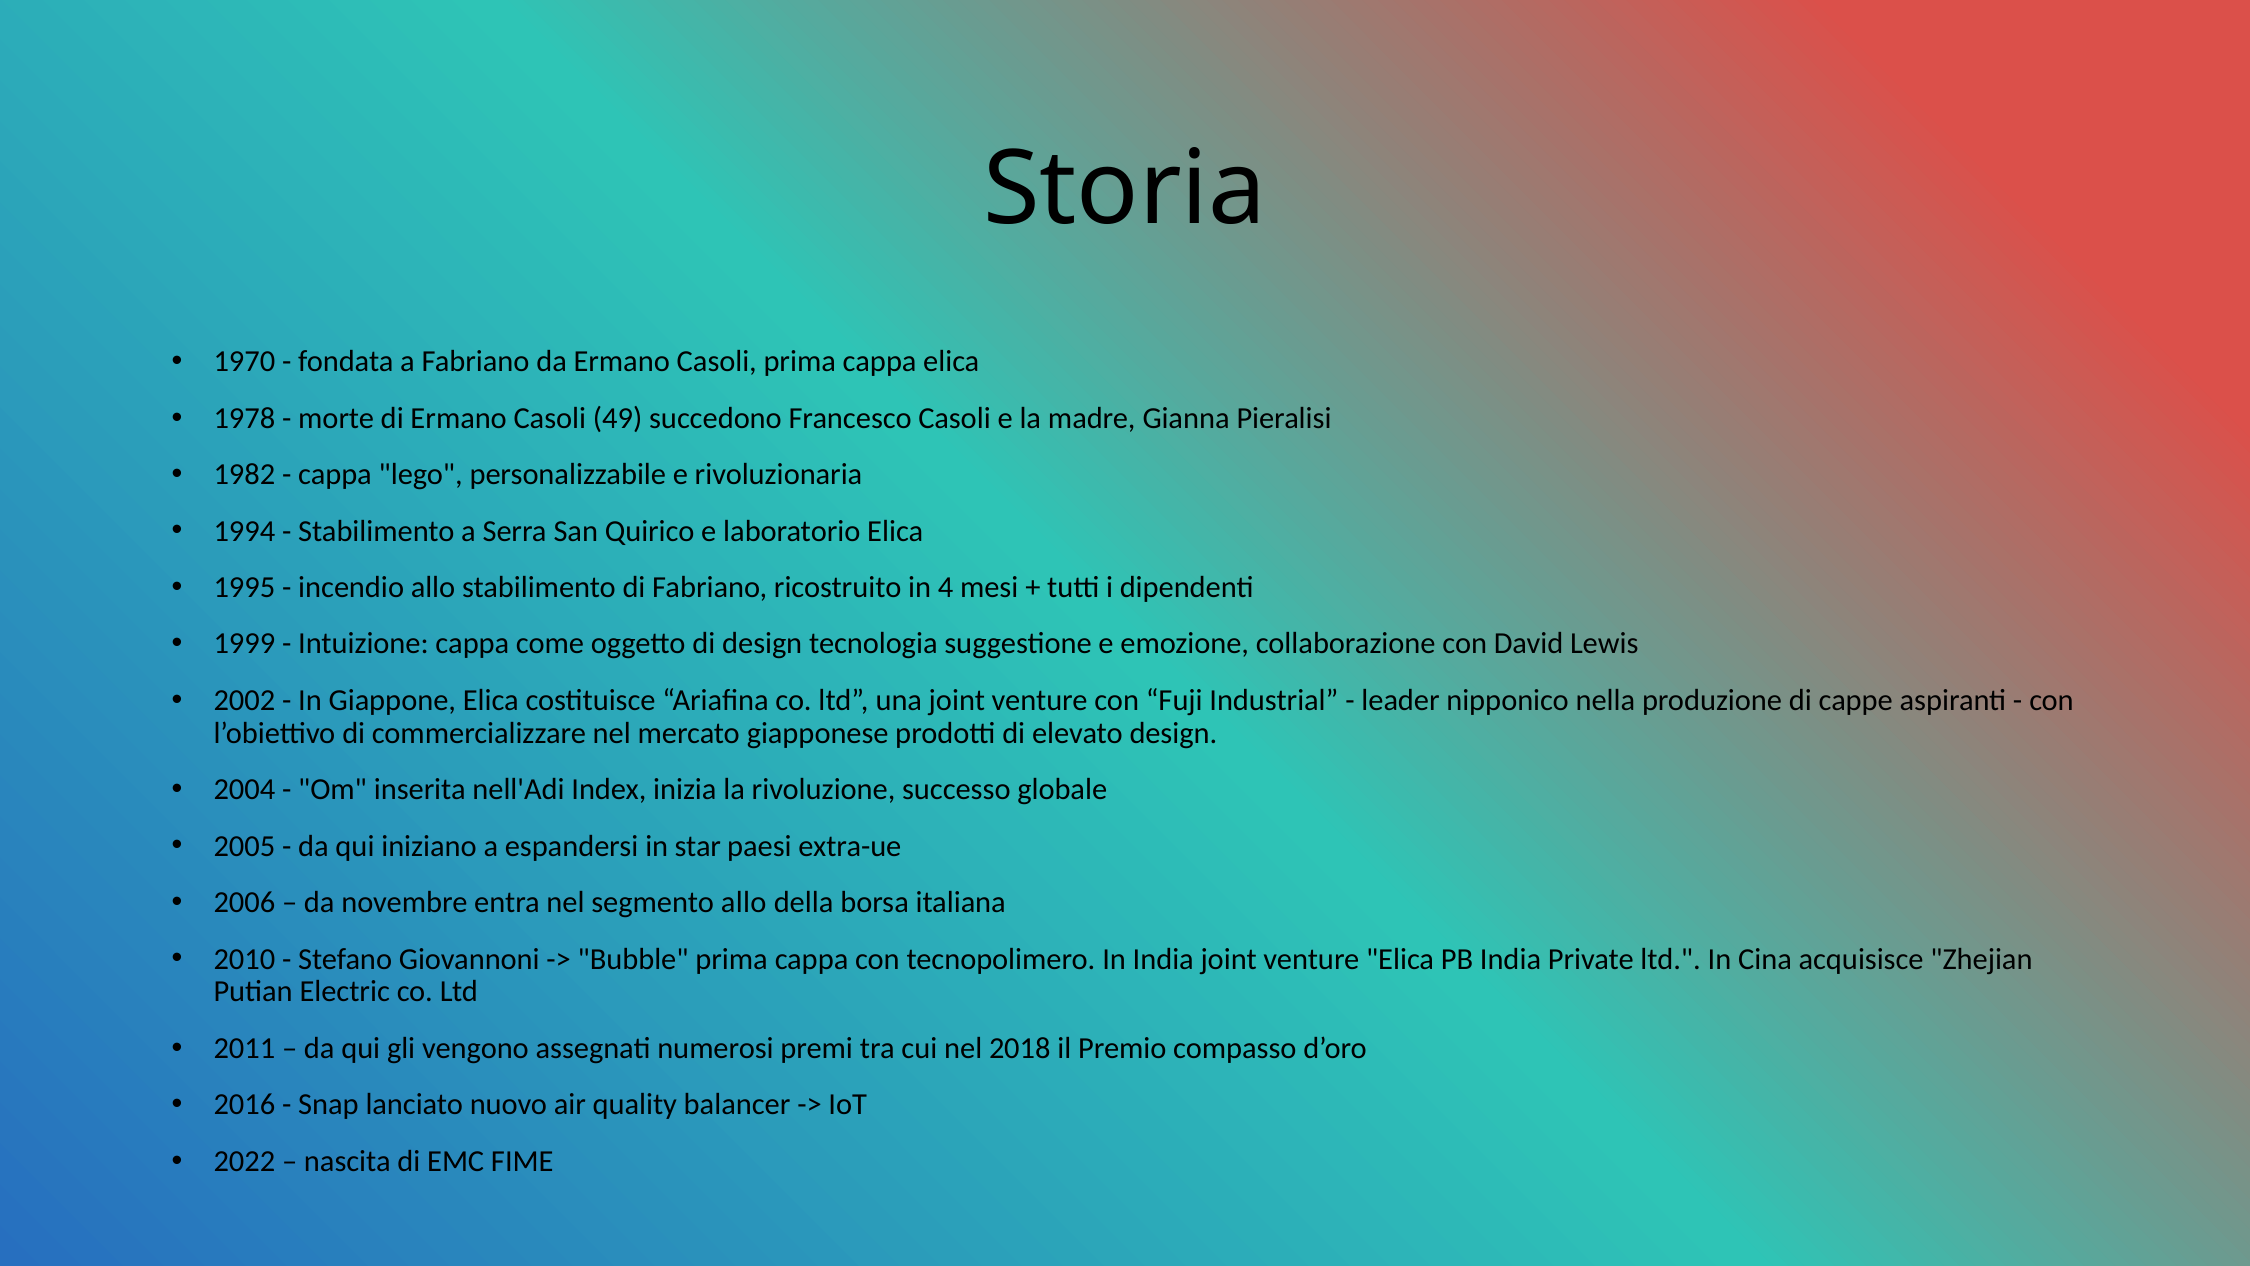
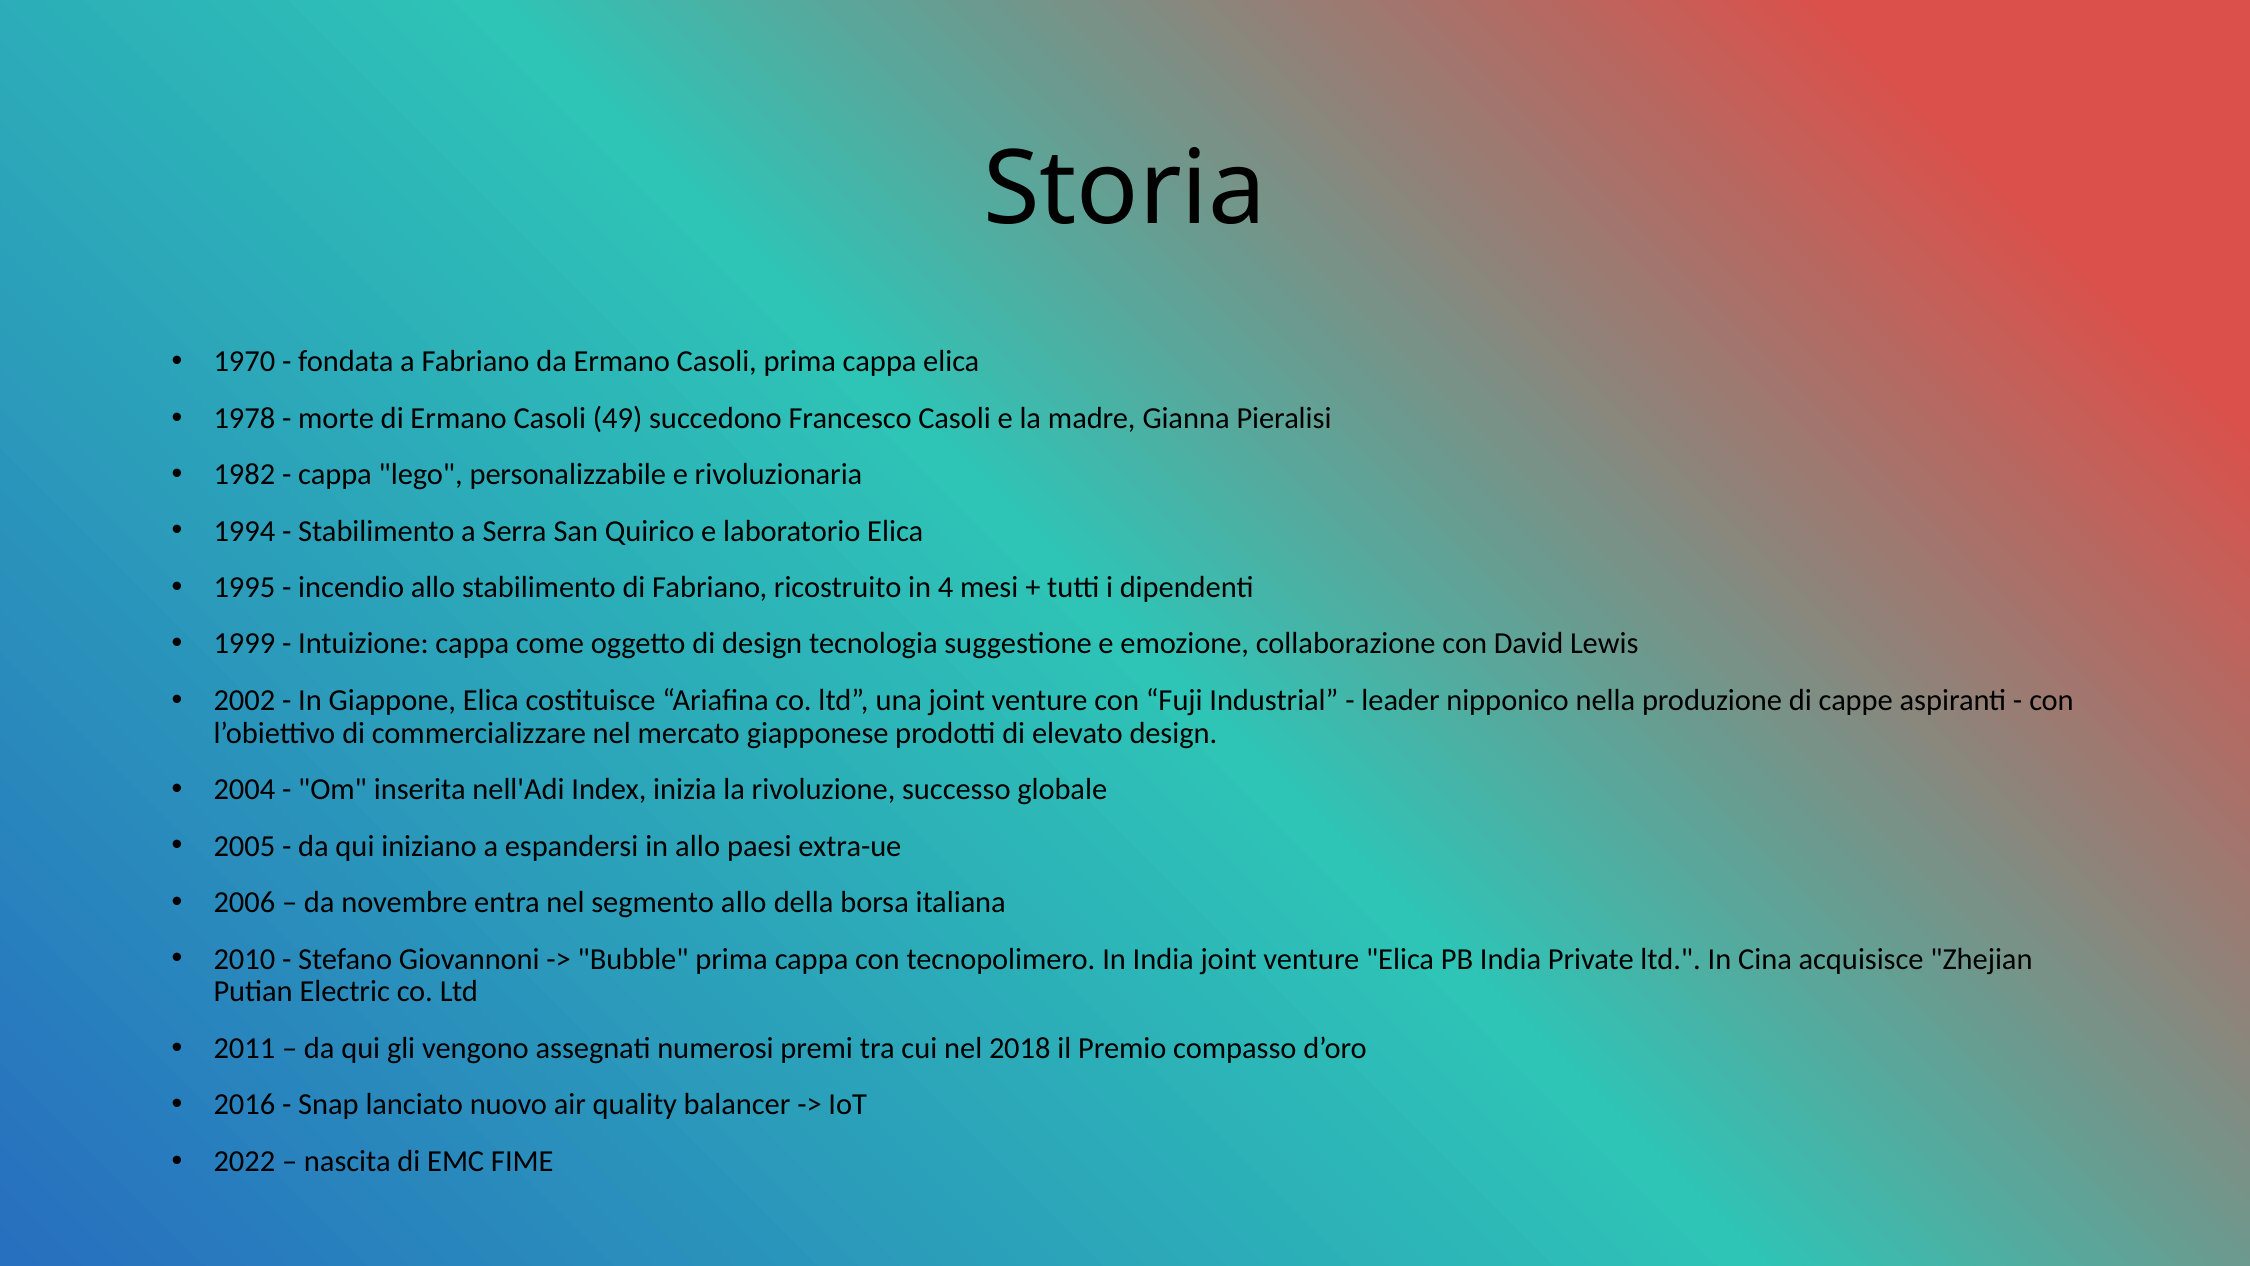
in star: star -> allo
